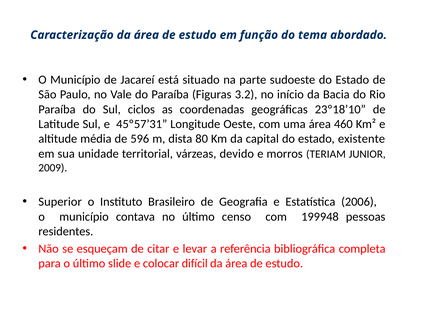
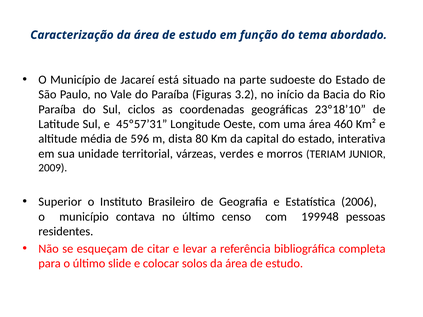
existente: existente -> interativa
devido: devido -> verdes
difícil: difícil -> solos
